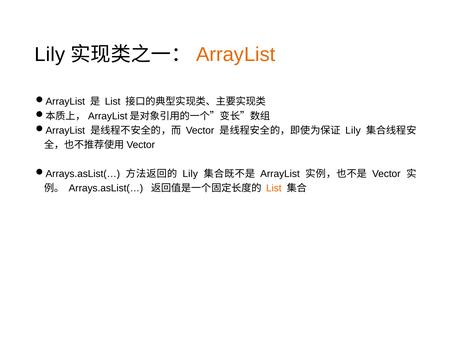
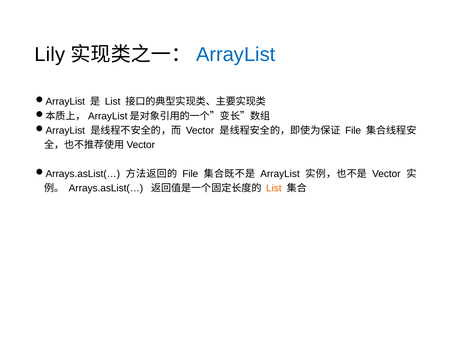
ArrayList at (236, 55) colour: orange -> blue
Lily at (353, 130): Lily -> File
Lily at (190, 174): Lily -> File
